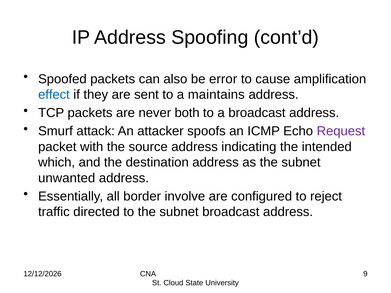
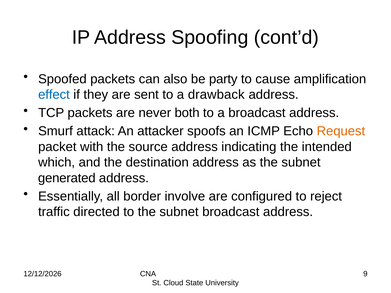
error: error -> party
maintains: maintains -> drawback
Request colour: purple -> orange
unwanted: unwanted -> generated
